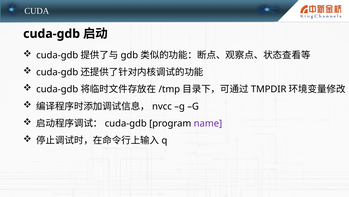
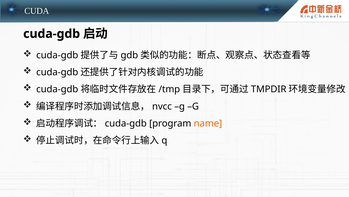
name colour: purple -> orange
